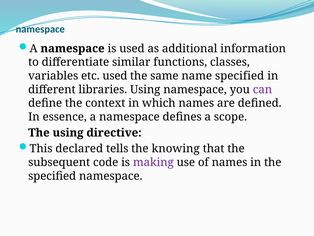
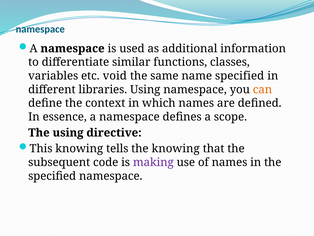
etc used: used -> void
can colour: purple -> orange
This declared: declared -> knowing
